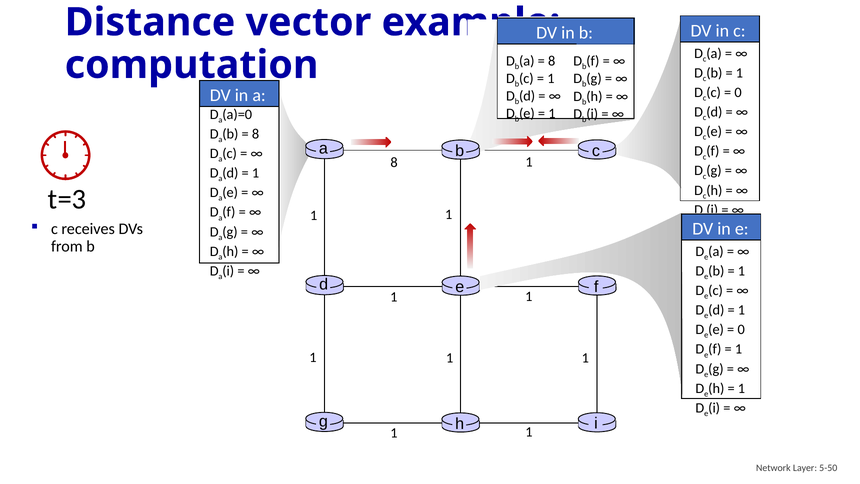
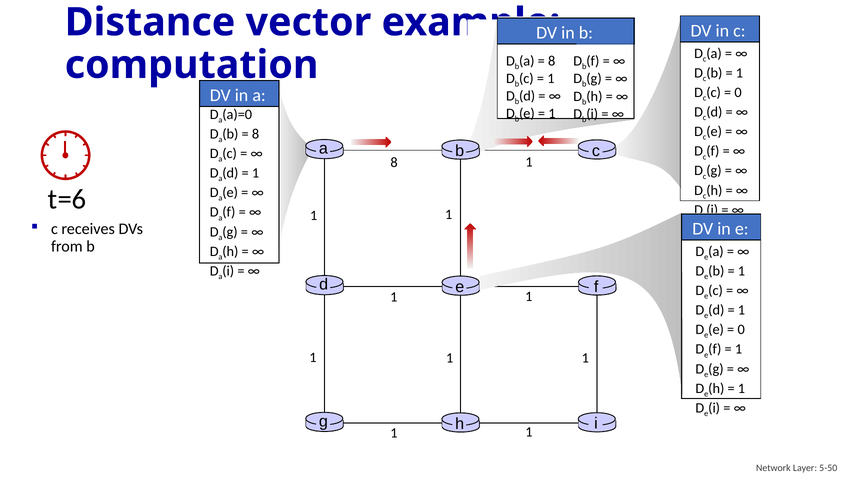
t=3: t=3 -> t=6
